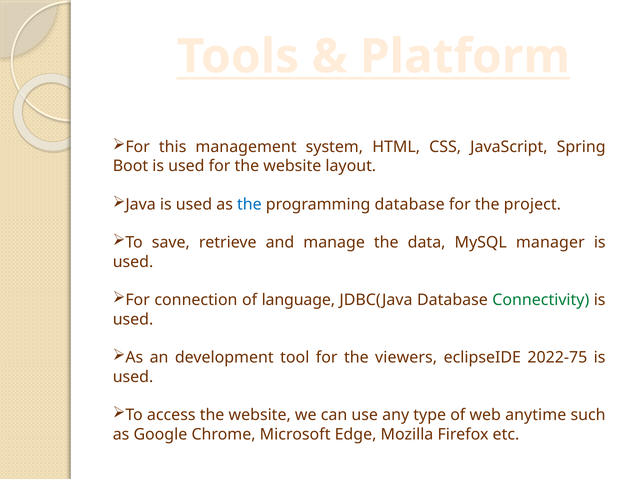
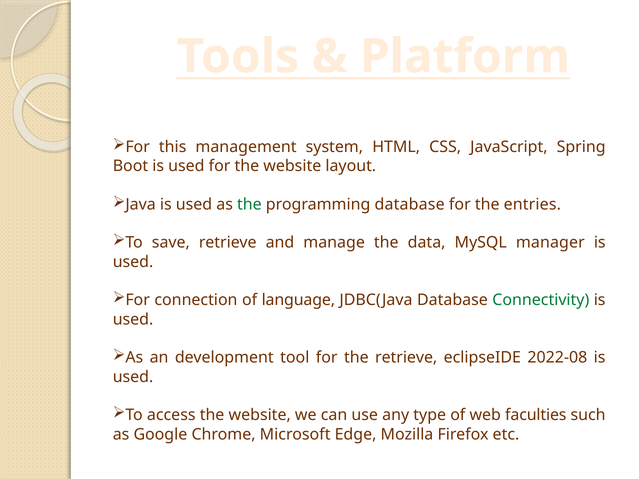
the at (249, 204) colour: blue -> green
project: project -> entries
the viewers: viewers -> retrieve
2022-75: 2022-75 -> 2022-08
anytime: anytime -> faculties
